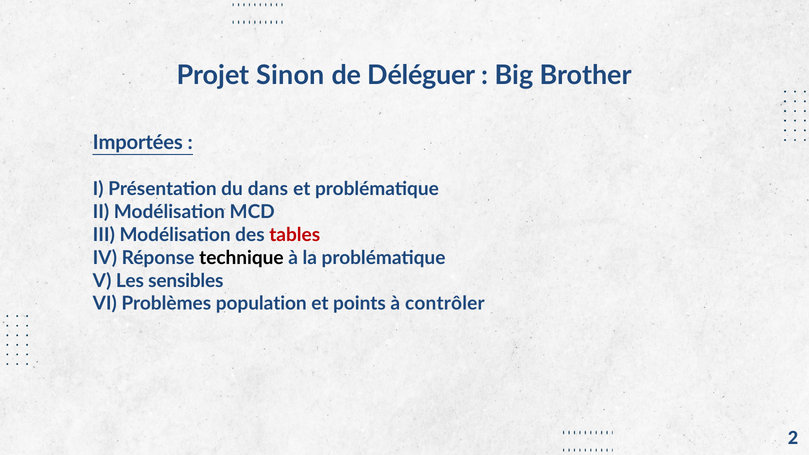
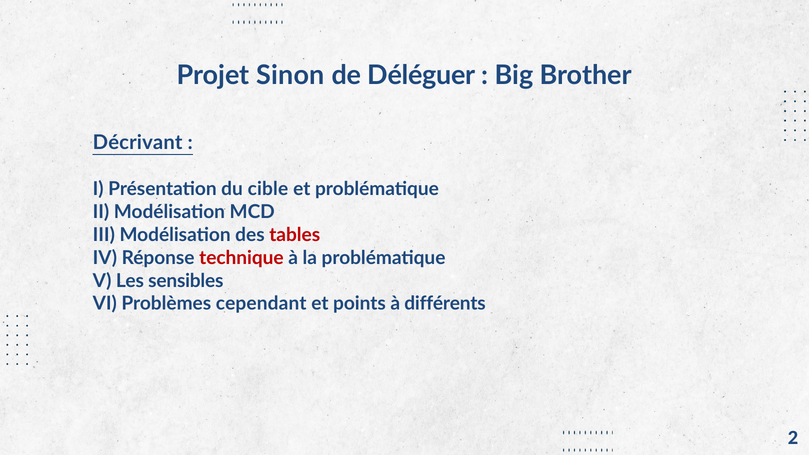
Importées: Importées -> Décrivant
dans: dans -> cible
technique colour: black -> red
population: population -> cependant
contrôler: contrôler -> différents
